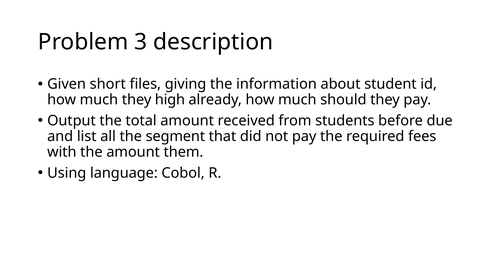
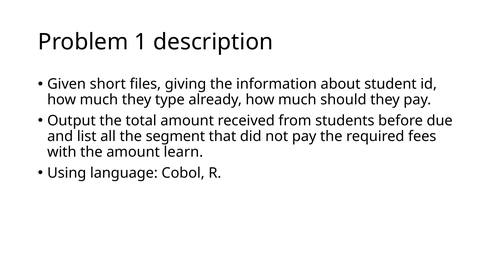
3: 3 -> 1
high: high -> type
them: them -> learn
